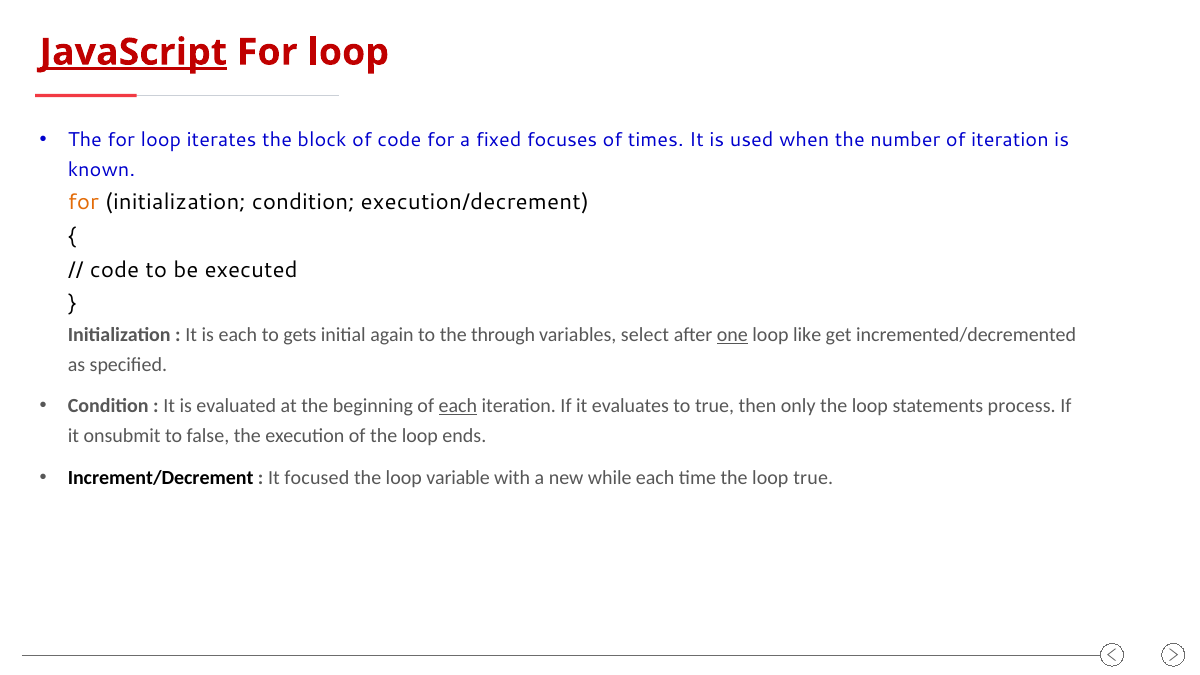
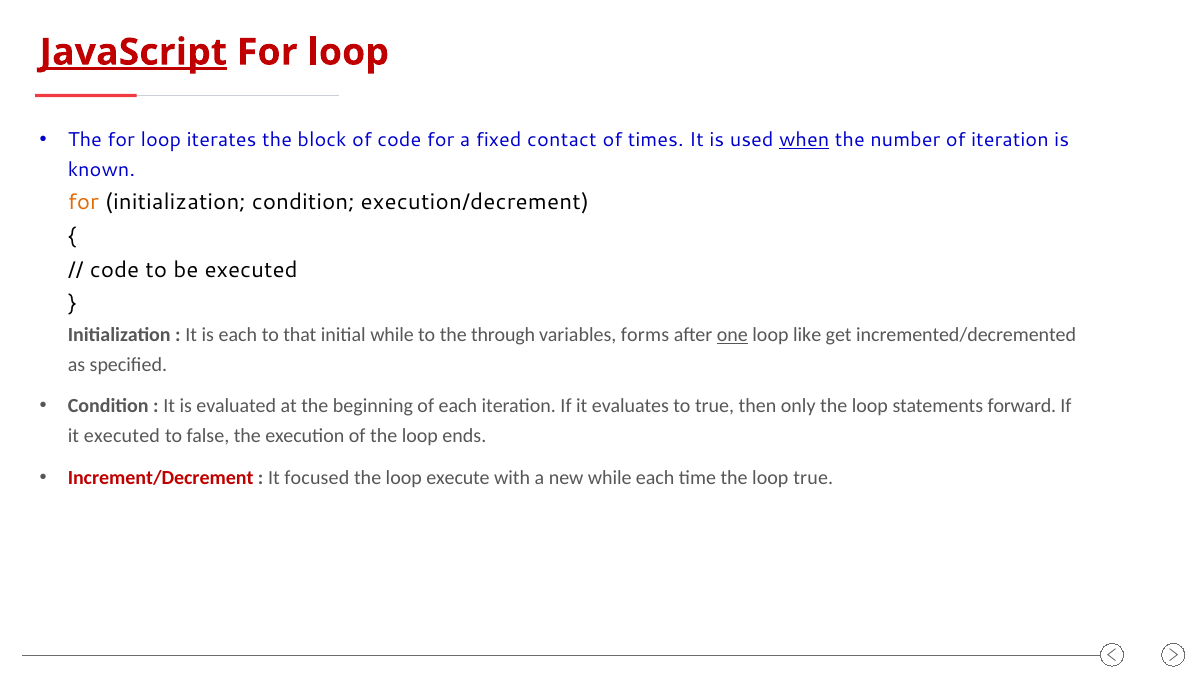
focuses: focuses -> contact
when underline: none -> present
gets: gets -> that
initial again: again -> while
select: select -> forms
each at (458, 406) underline: present -> none
process: process -> forward
it onsubmit: onsubmit -> executed
Increment/Decrement colour: black -> red
variable: variable -> execute
